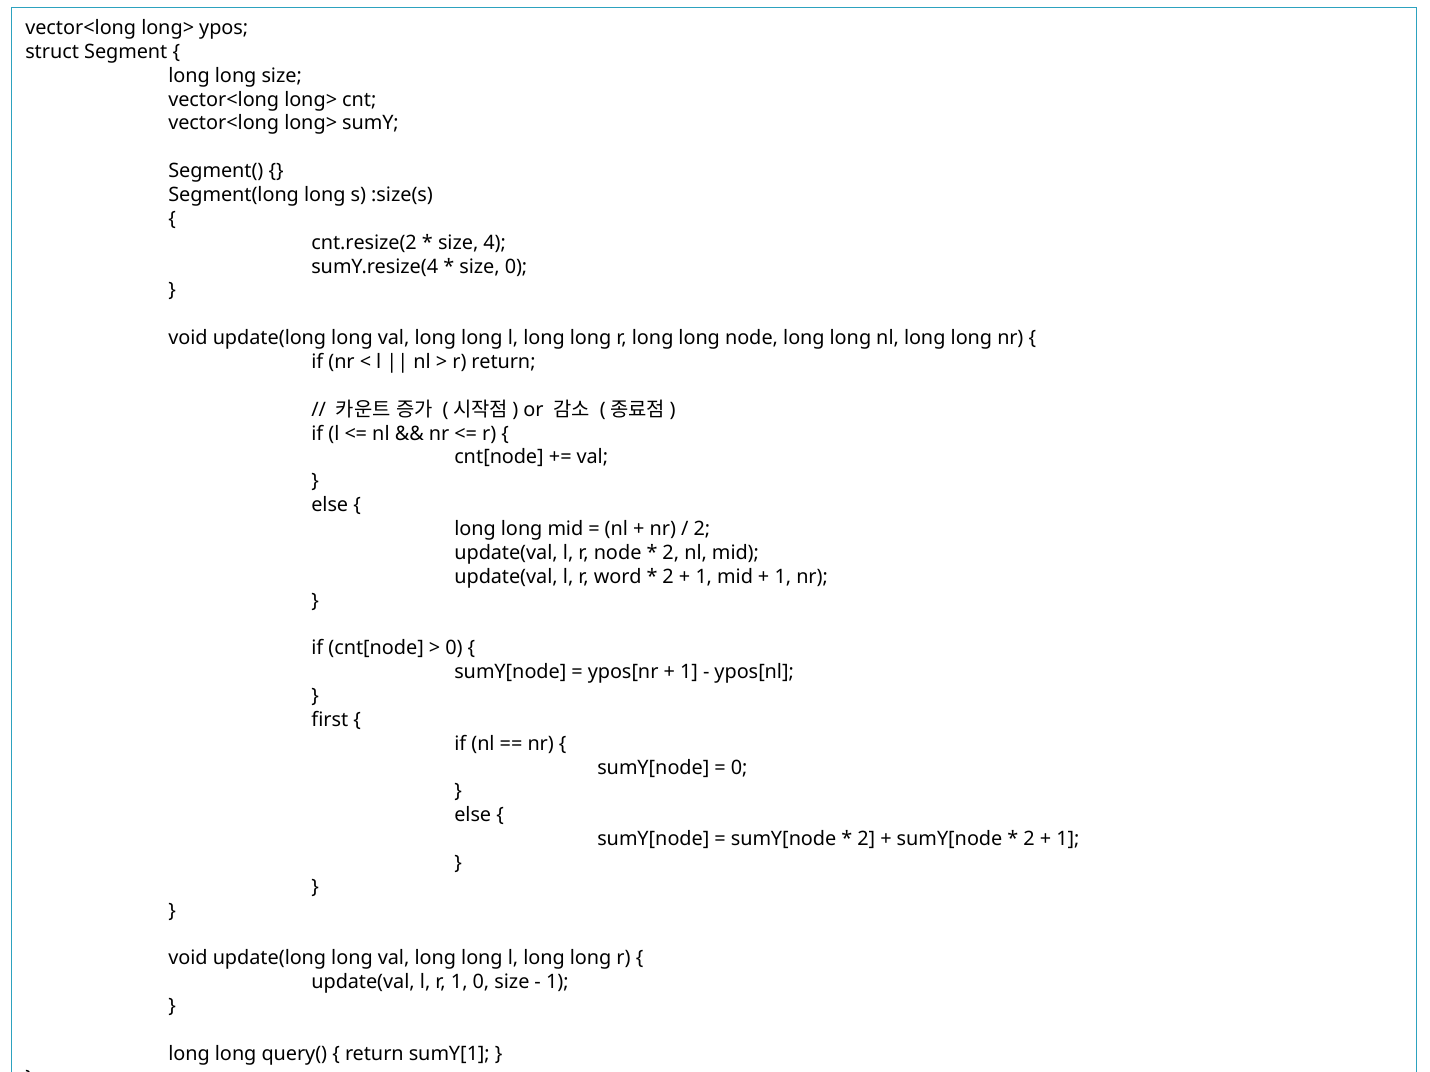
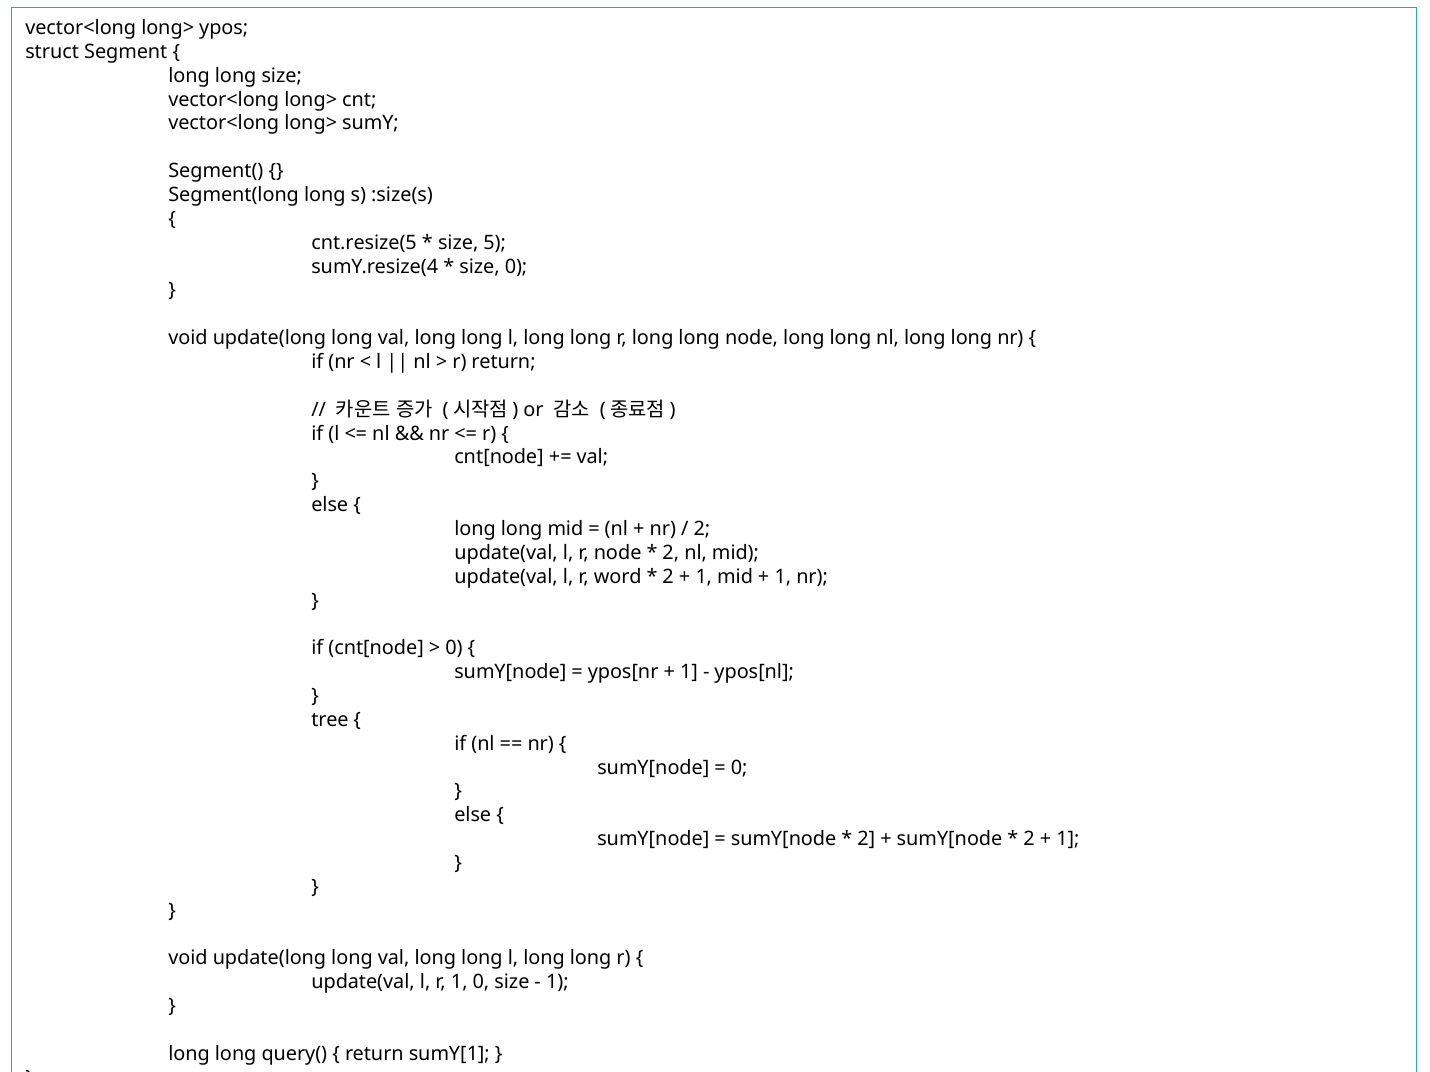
cnt.resize(2: cnt.resize(2 -> cnt.resize(5
4: 4 -> 5
first: first -> tree
